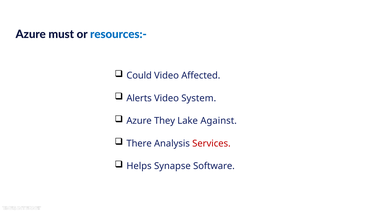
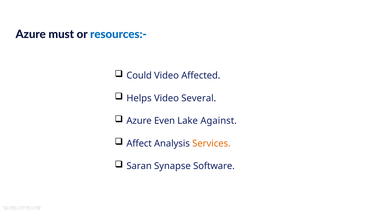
Alerts: Alerts -> Helps
System: System -> Several
They: They -> Even
There: There -> Affect
Services colour: red -> orange
Helps: Helps -> Saran
